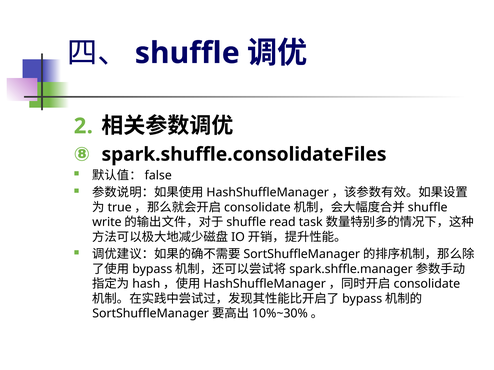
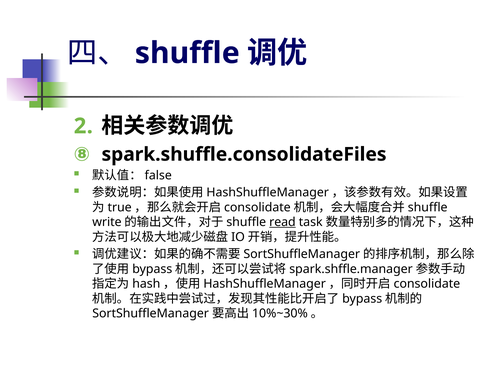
read underline: none -> present
